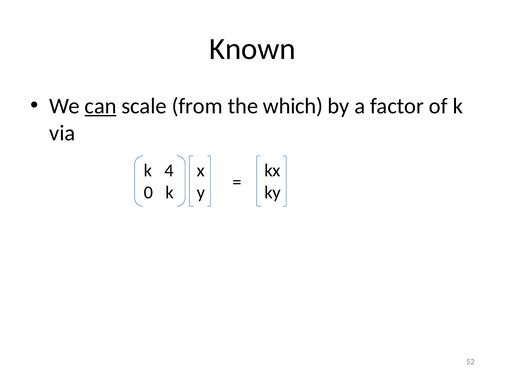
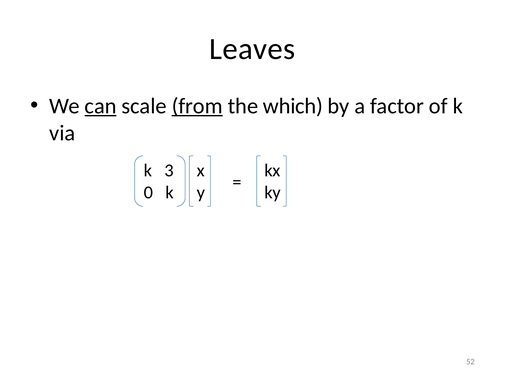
Known: Known -> Leaves
from underline: none -> present
4: 4 -> 3
